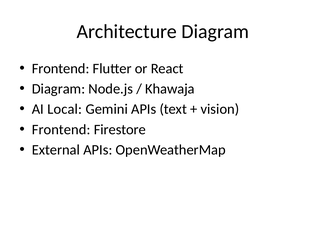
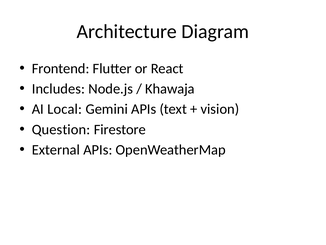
Diagram at (58, 89): Diagram -> Includes
Frontend at (61, 129): Frontend -> Question
